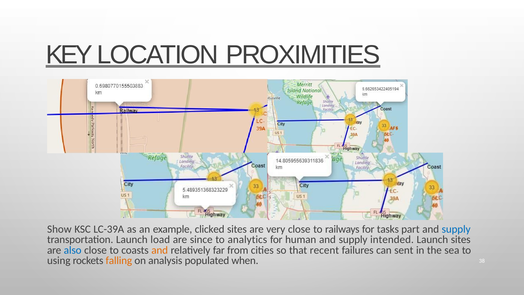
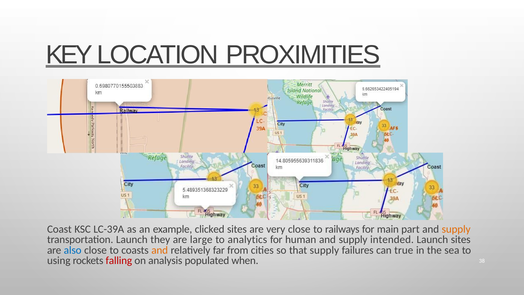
Show: Show -> Coast
tasks: tasks -> main
supply at (456, 229) colour: blue -> orange
load: load -> they
since: since -> large
that recent: recent -> supply
sent: sent -> true
falling colour: orange -> red
